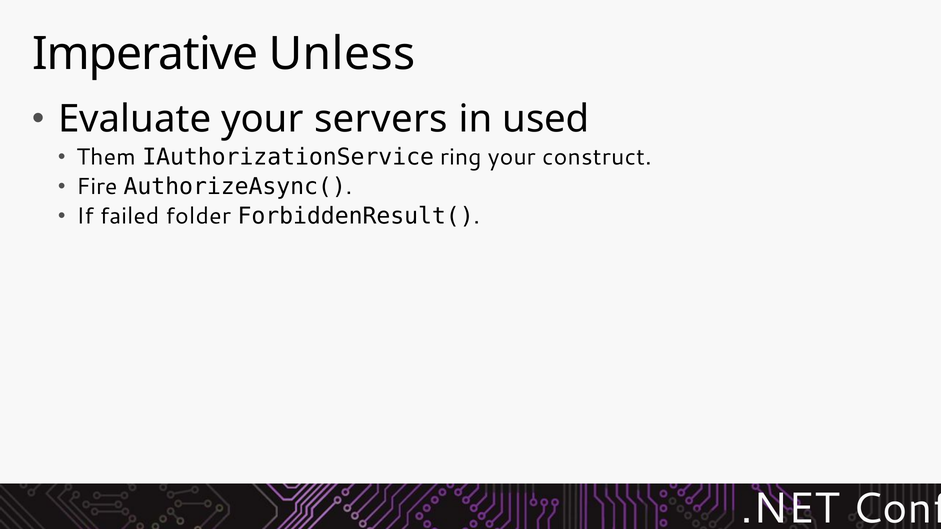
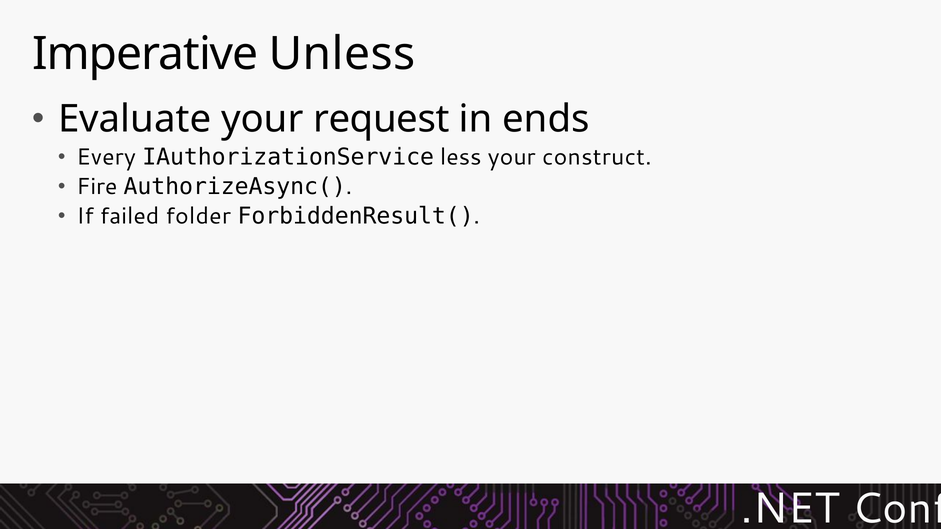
servers: servers -> request
used: used -> ends
Them: Them -> Every
ring: ring -> less
